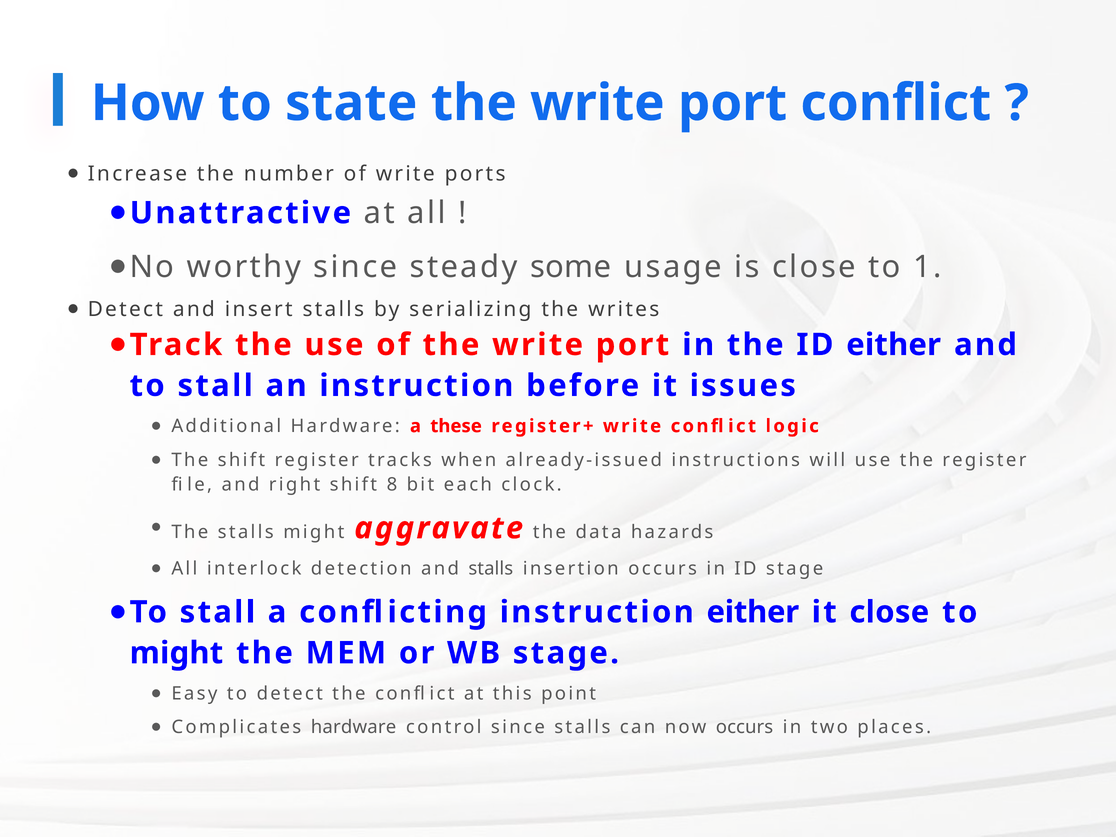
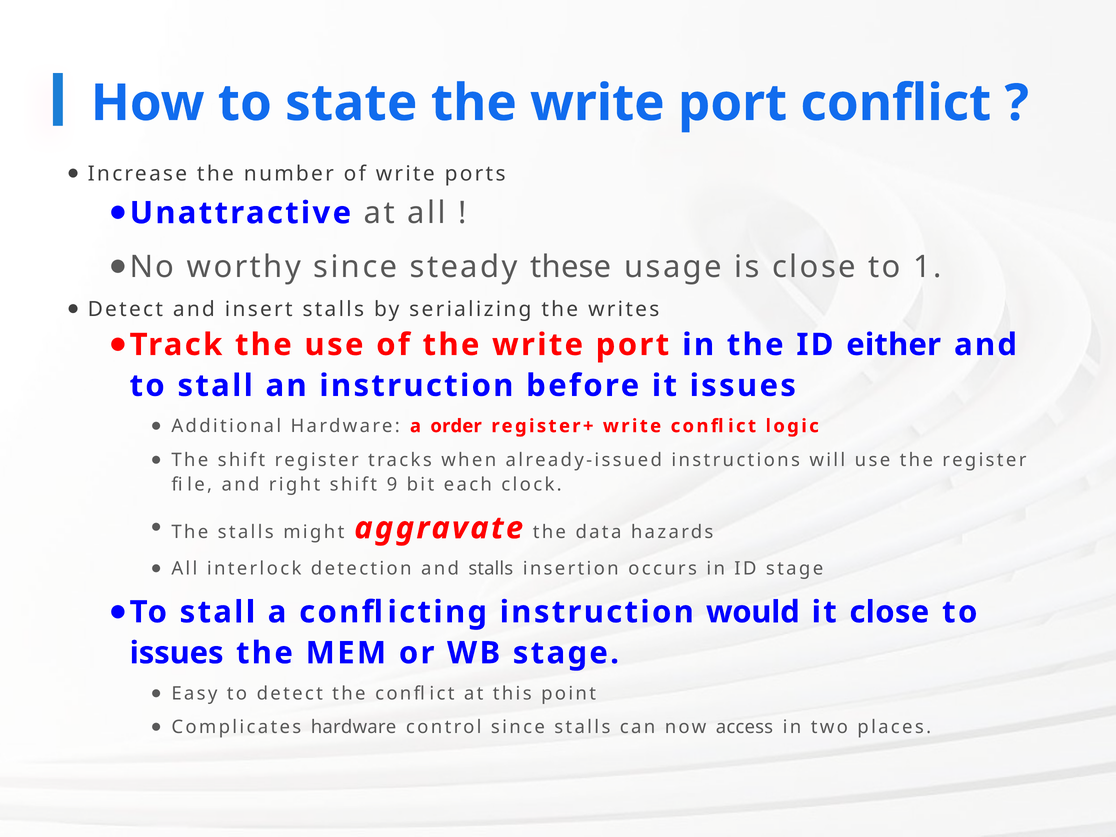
some: some -> these
these: these -> order
8: 8 -> 9
instruction either: either -> would
might at (176, 653): might -> issues
now occurs: occurs -> access
